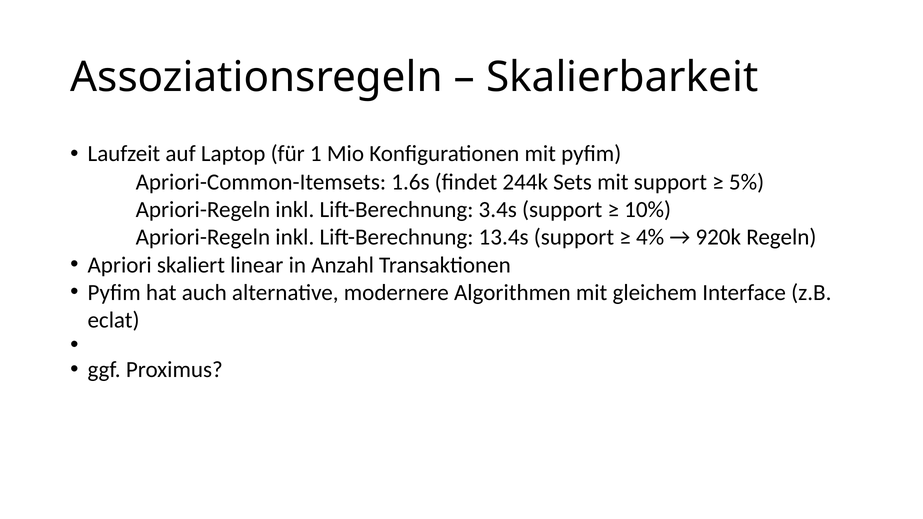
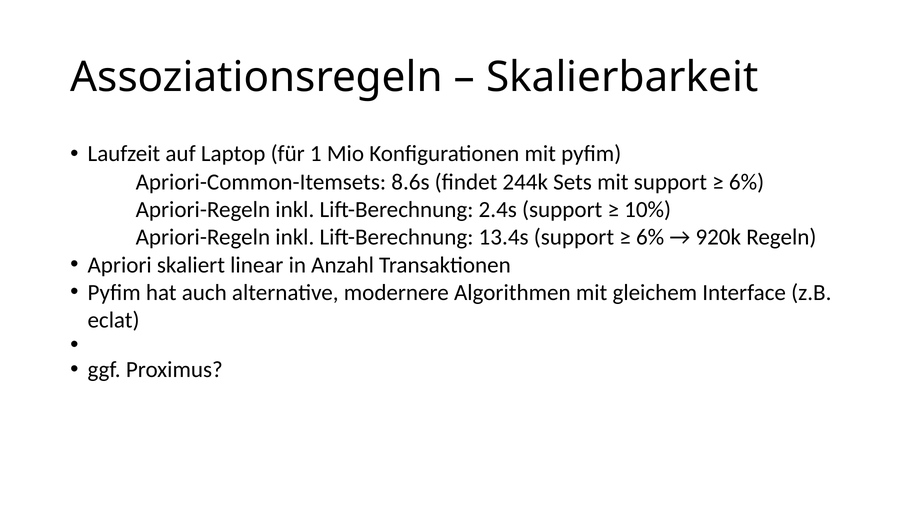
1.6s: 1.6s -> 8.6s
5% at (747, 182): 5% -> 6%
3.4s: 3.4s -> 2.4s
4% at (650, 237): 4% -> 6%
